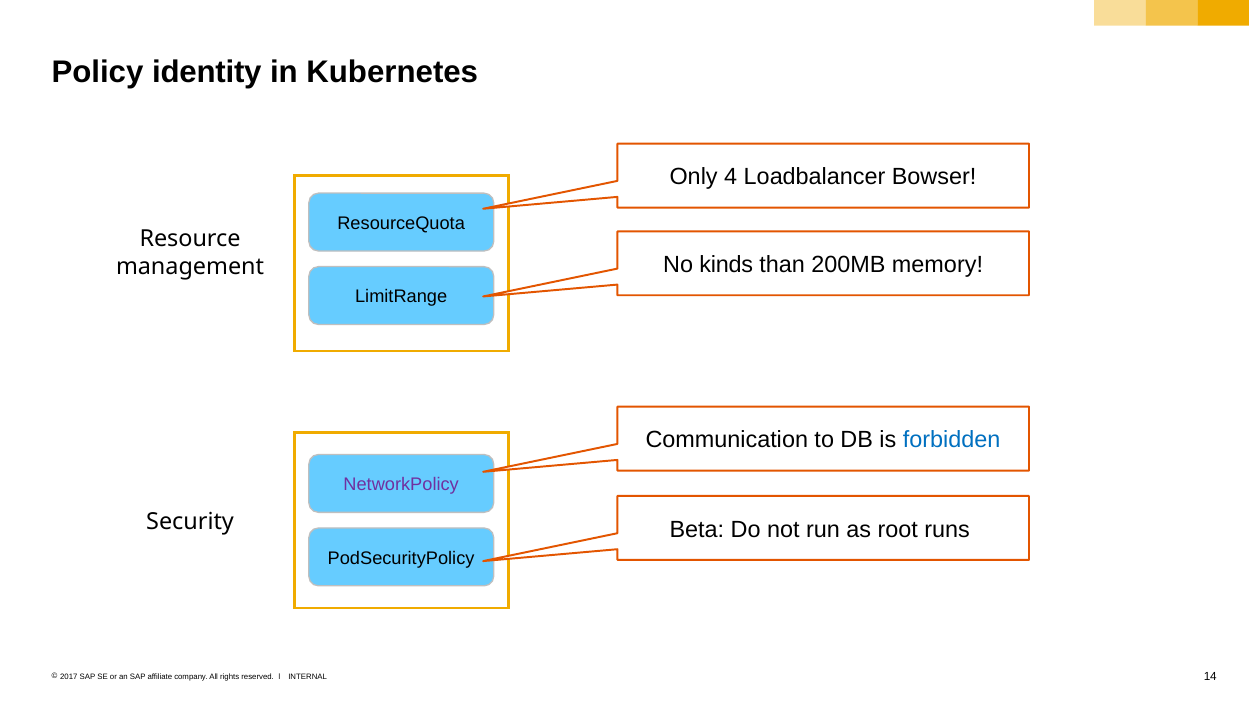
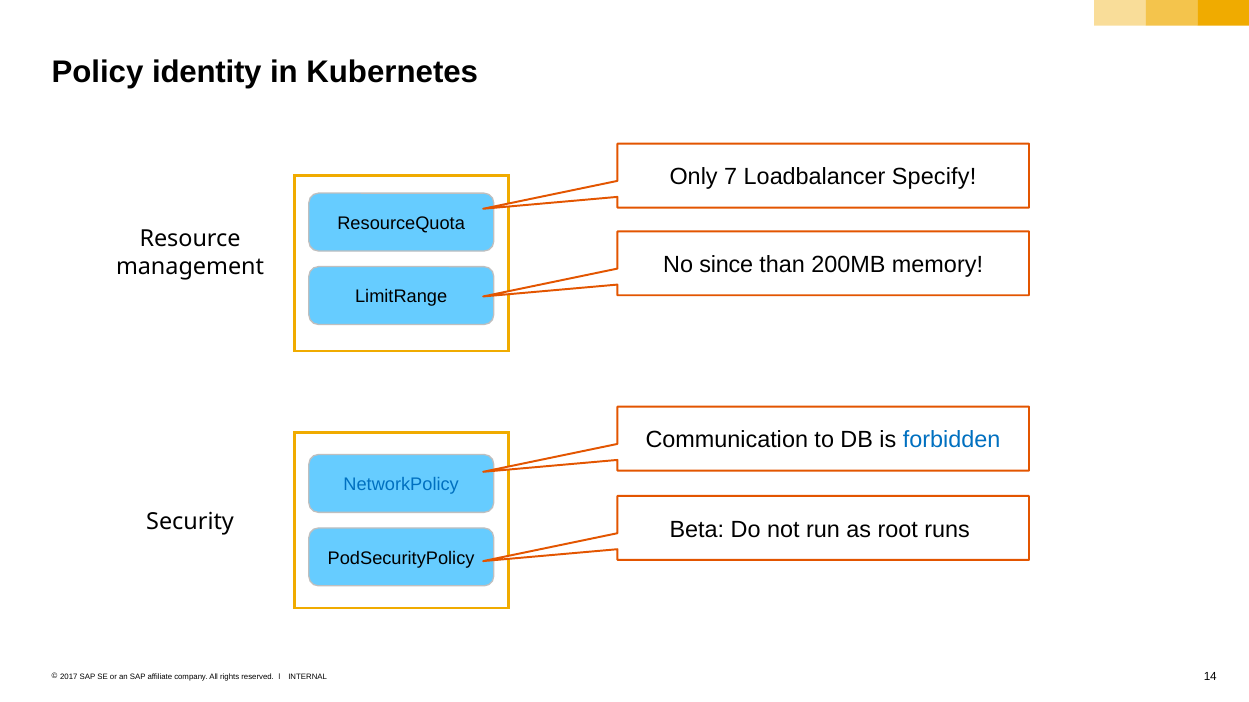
4: 4 -> 7
Bowser: Bowser -> Specify
kinds: kinds -> since
NetworkPolicy colour: purple -> blue
